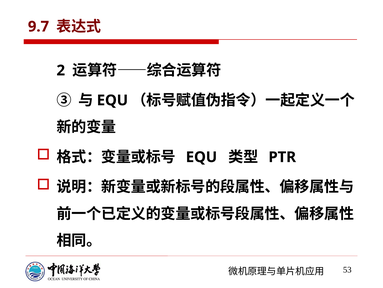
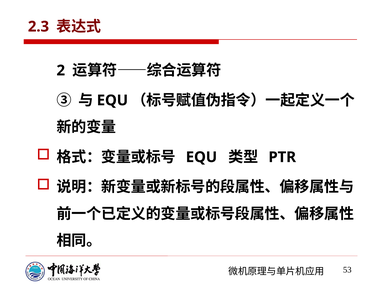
9.7: 9.7 -> 2.3
